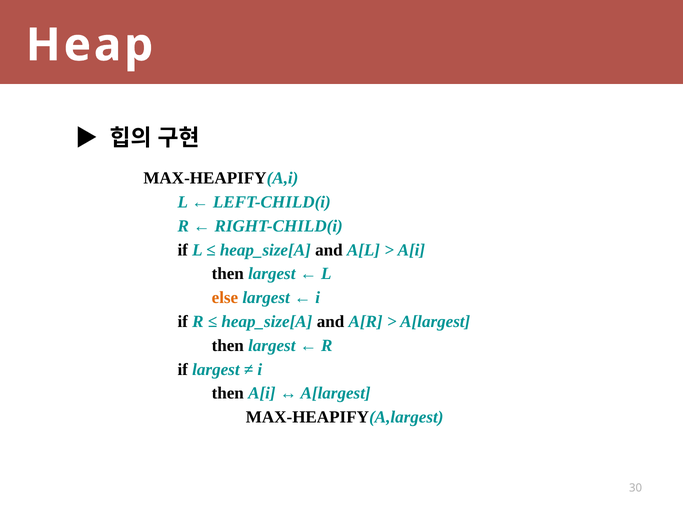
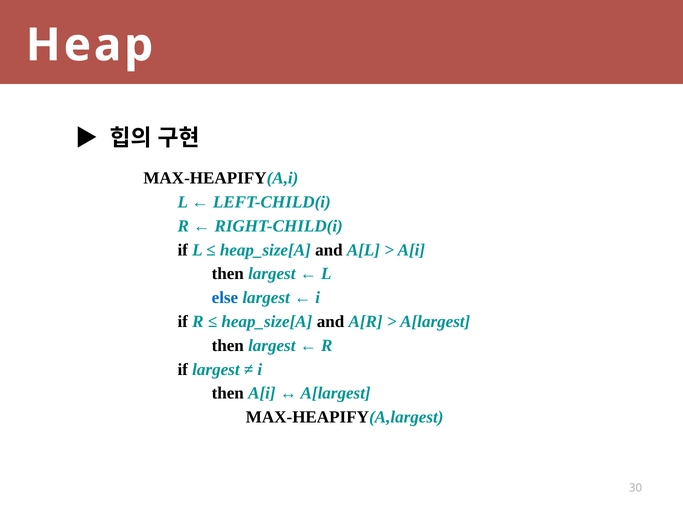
else colour: orange -> blue
